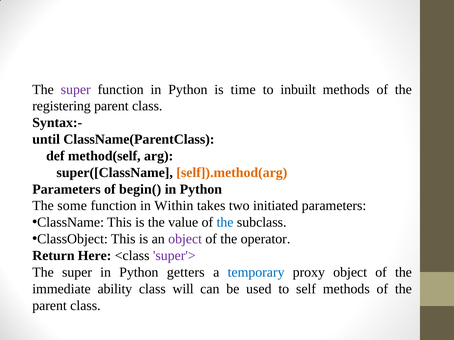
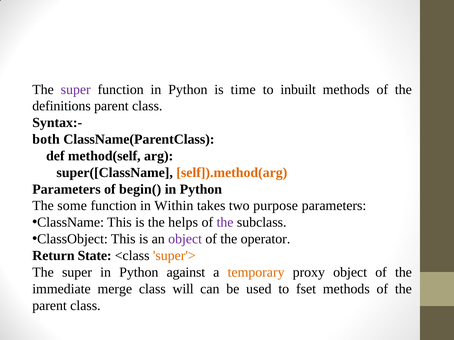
registering: registering -> definitions
until: until -> both
initiated: initiated -> purpose
value: value -> helps
the at (225, 223) colour: blue -> purple
Here: Here -> State
super'> colour: purple -> orange
getters: getters -> against
temporary colour: blue -> orange
ability: ability -> merge
self: self -> fset
